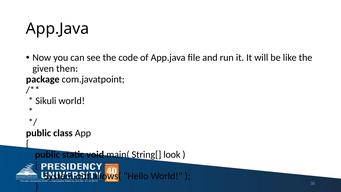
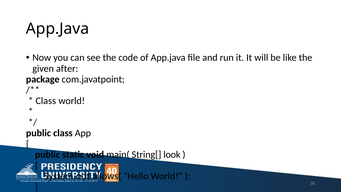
then: then -> after
Sikuli at (46, 101): Sikuli -> Class
